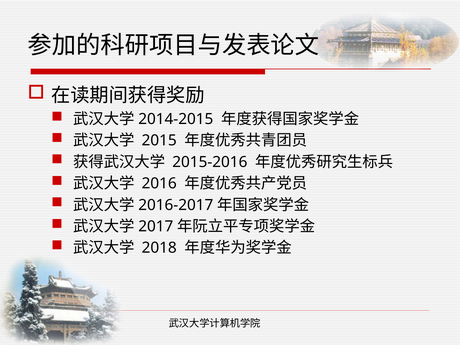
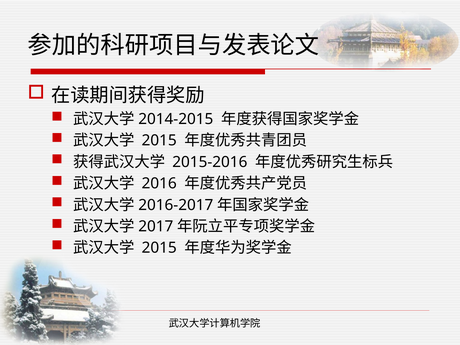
2018 at (159, 248): 2018 -> 2015
